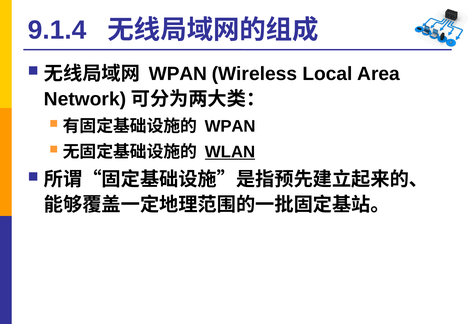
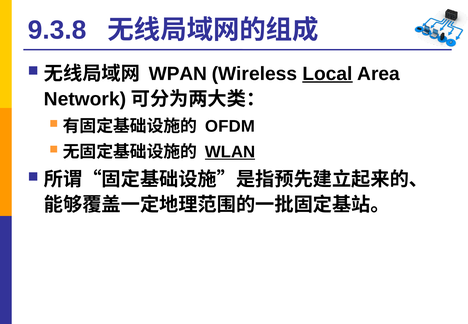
9.1.4: 9.1.4 -> 9.3.8
Local underline: none -> present
WPAN at (230, 126): WPAN -> OFDM
